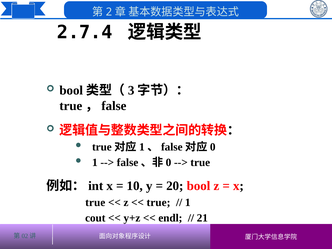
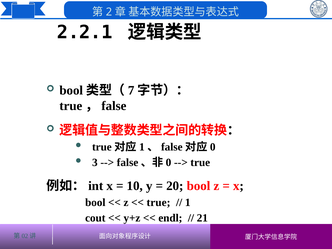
2.7.4: 2.7.4 -> 2.2.1
3: 3 -> 7
1 at (95, 162): 1 -> 3
true at (95, 202): true -> bool
